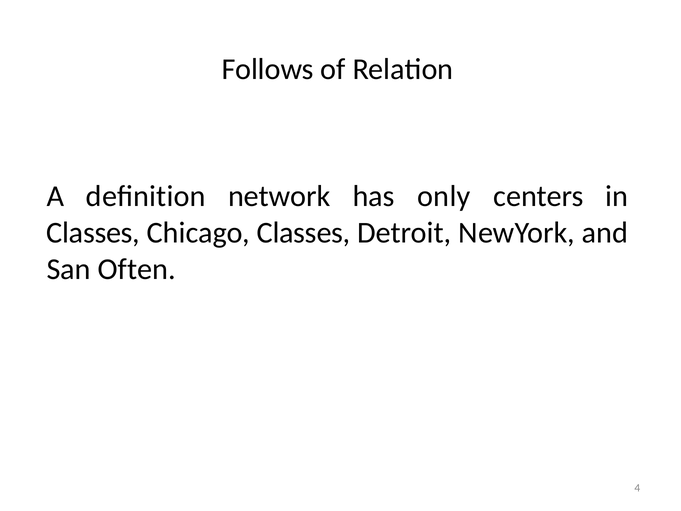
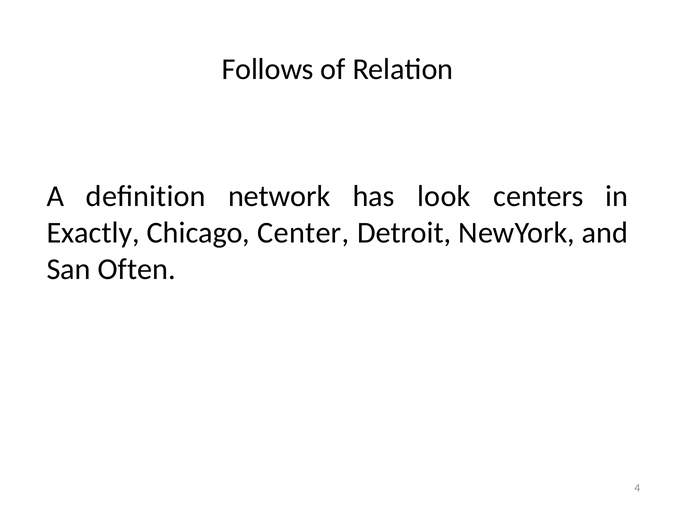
only: only -> look
Classes at (93, 233): Classes -> Exactly
Chicago Classes: Classes -> Center
